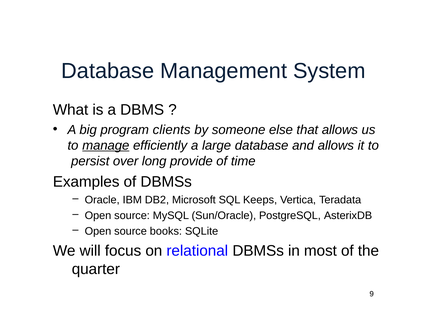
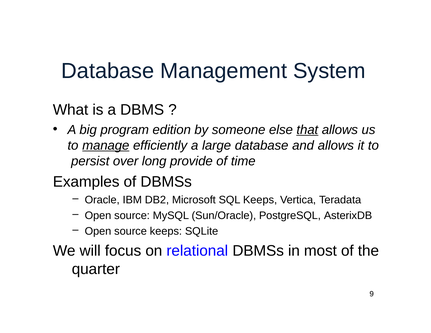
clients: clients -> edition
that underline: none -> present
source books: books -> keeps
